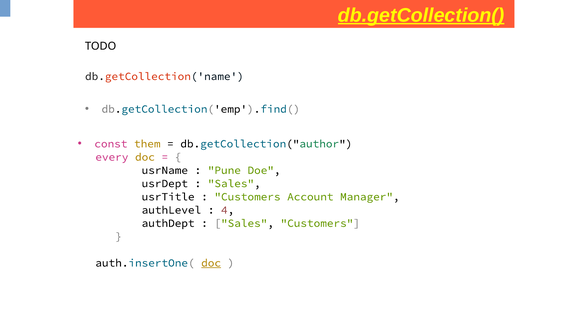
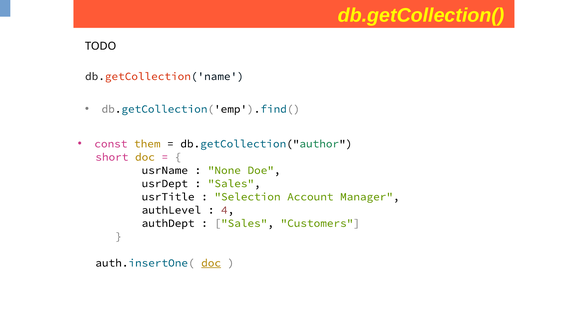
db.getCollection( underline: present -> none
every: every -> short
Pune: Pune -> None
Customers at (247, 197): Customers -> Selection
